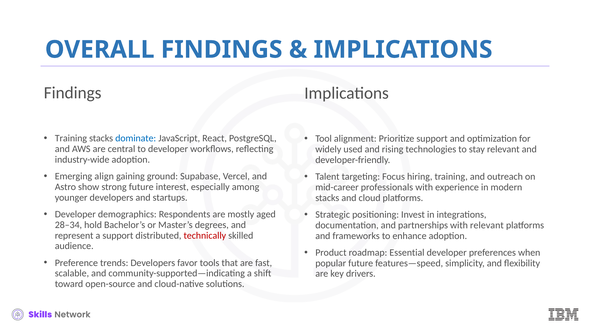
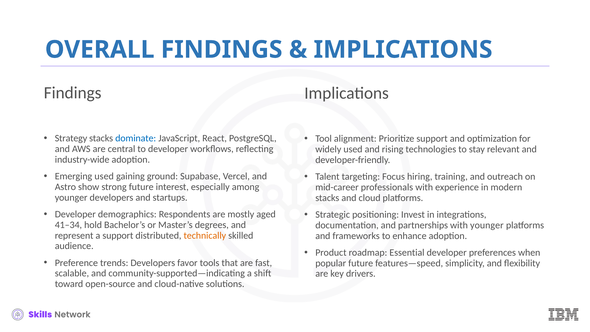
Training at (71, 138): Training -> Strategy
Emerging align: align -> used
28–34: 28–34 -> 41–34
with relevant: relevant -> younger
technically colour: red -> orange
